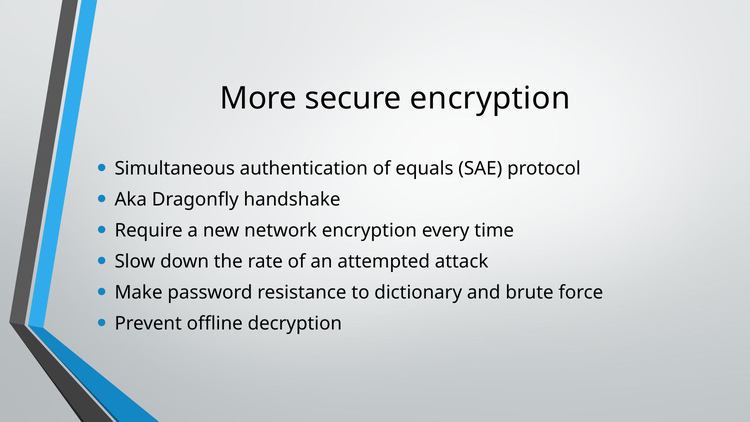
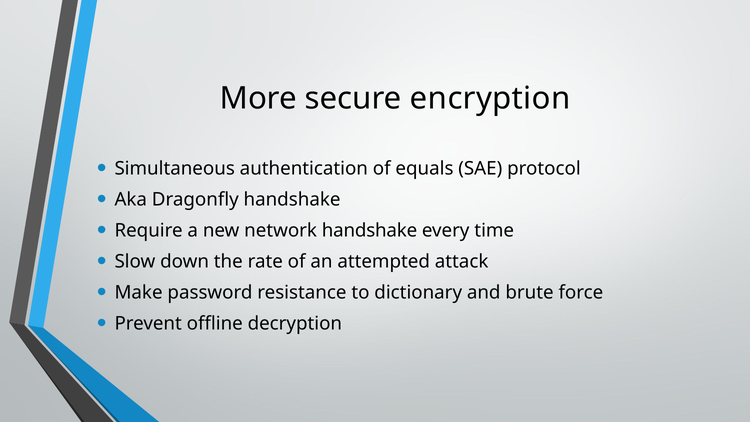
network encryption: encryption -> handshake
